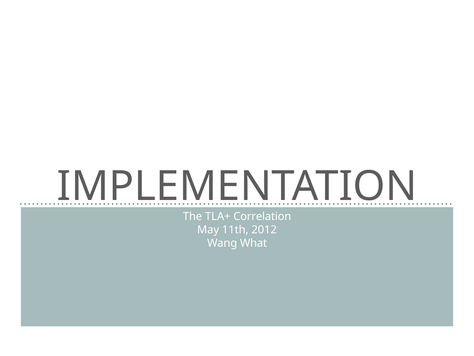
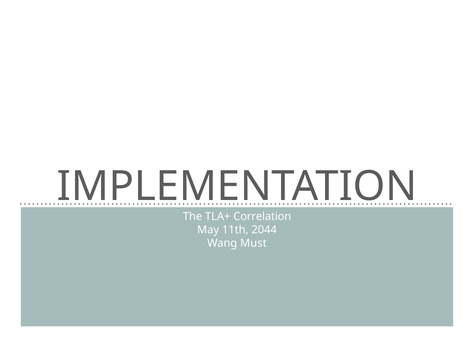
2012: 2012 -> 2044
What: What -> Must
